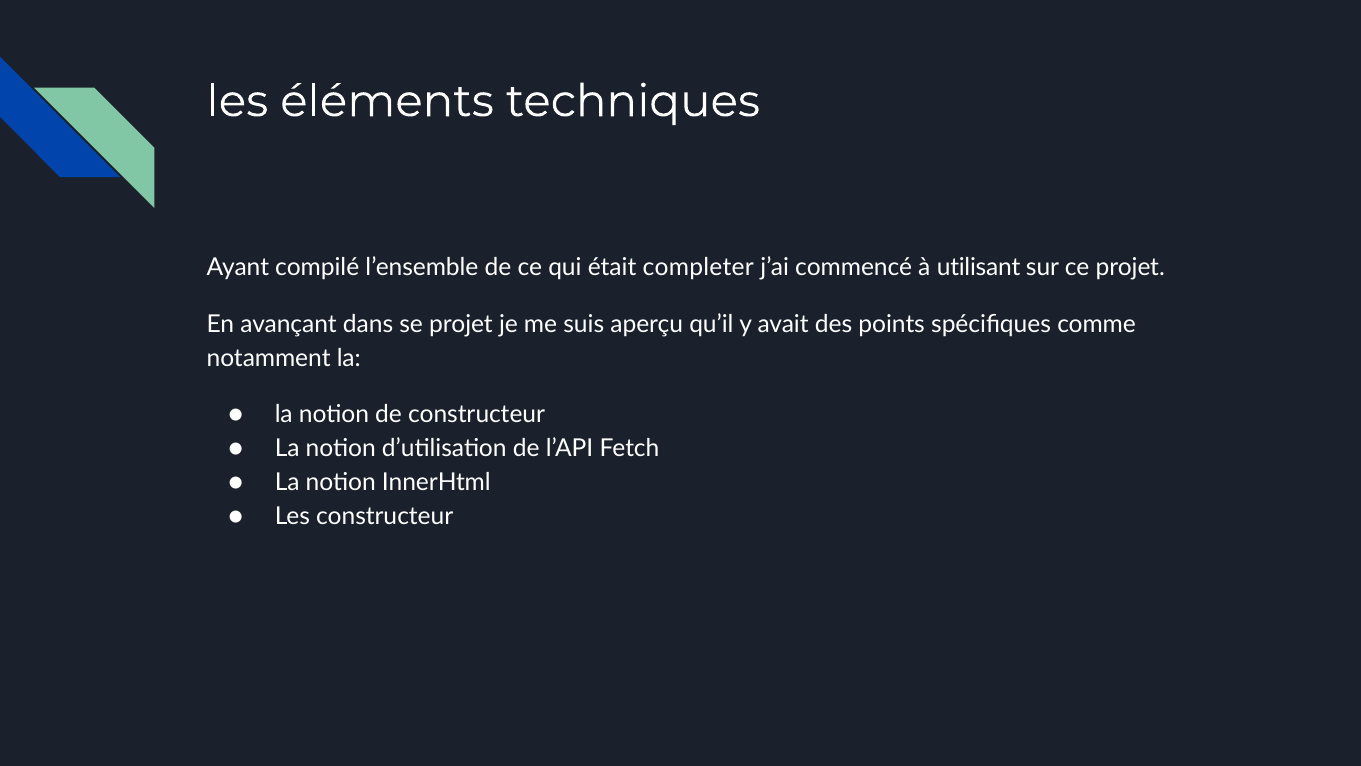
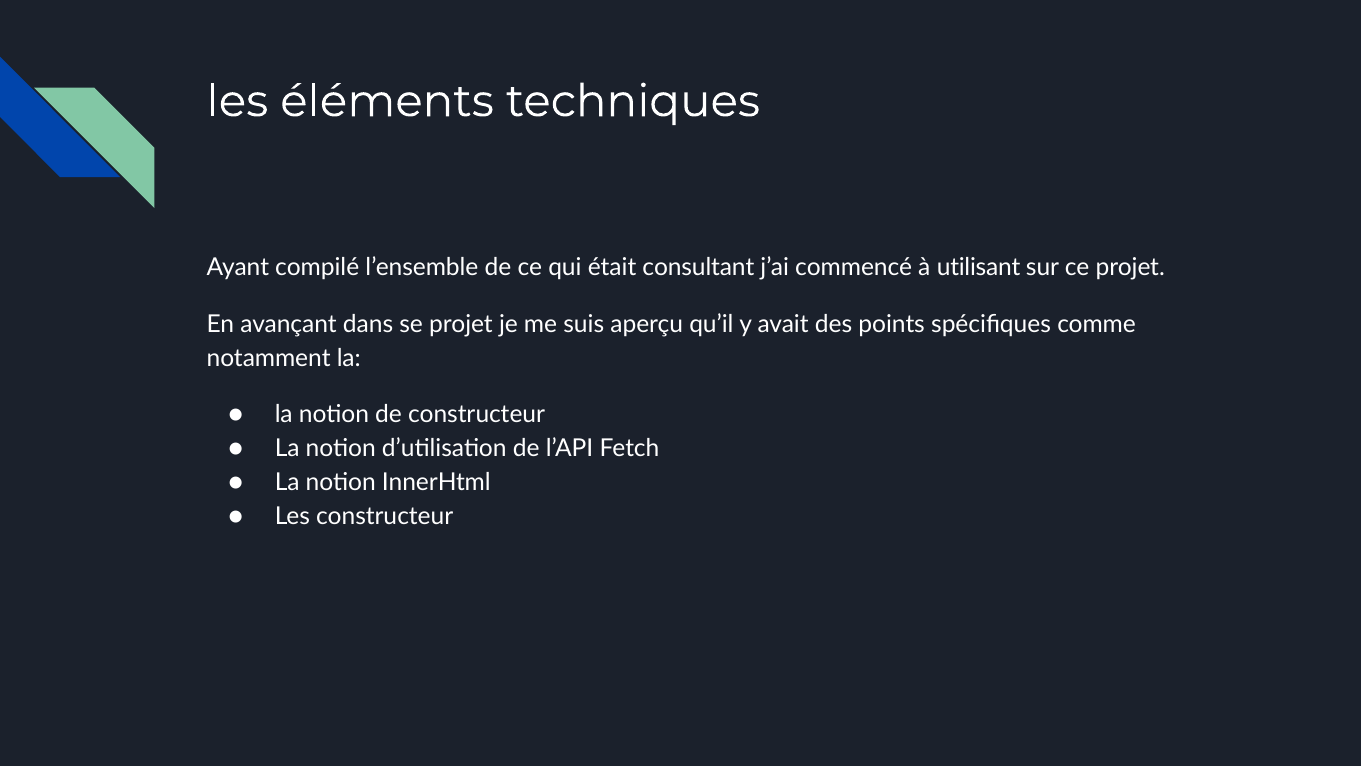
completer: completer -> consultant
